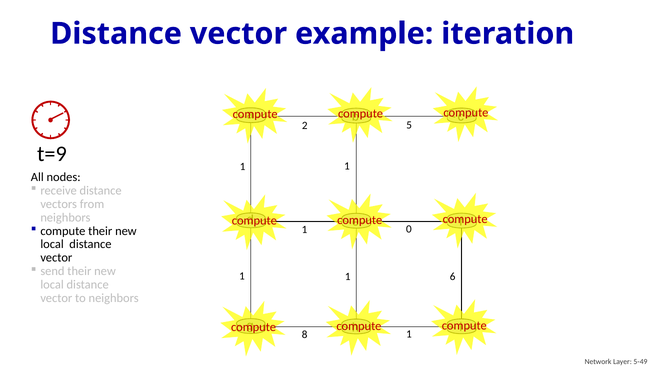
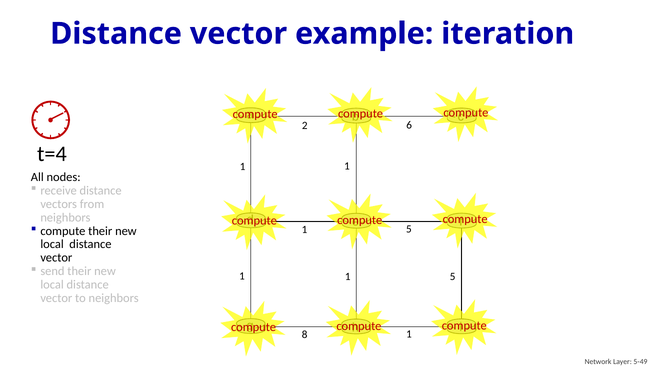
5: 5 -> 6
t=9: t=9 -> t=4
0 at (409, 229): 0 -> 5
1 1 6: 6 -> 5
